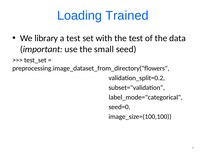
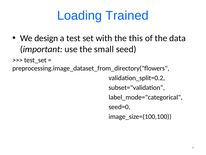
library: library -> design
the test: test -> this
